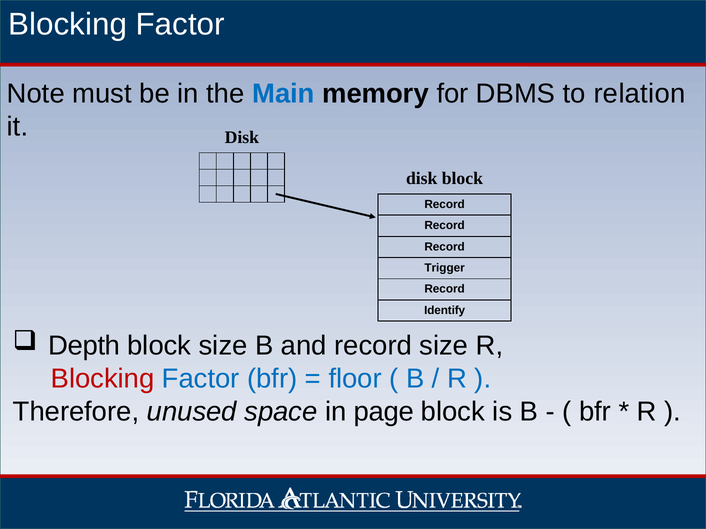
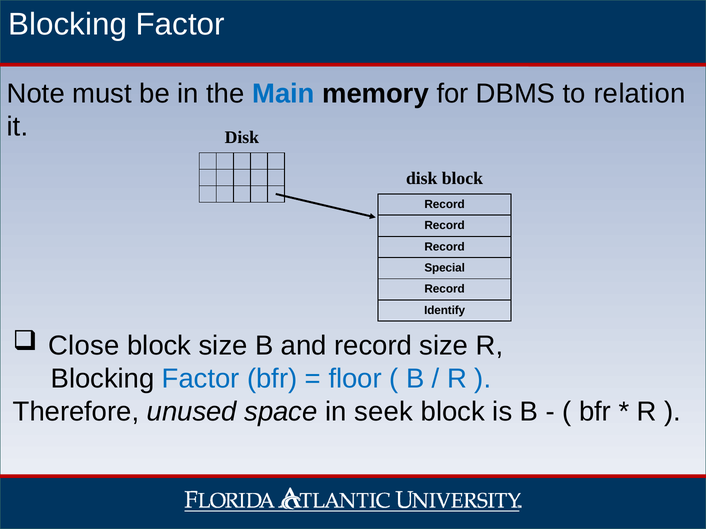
Trigger: Trigger -> Special
Depth: Depth -> Close
Blocking at (103, 379) colour: red -> black
page: page -> seek
